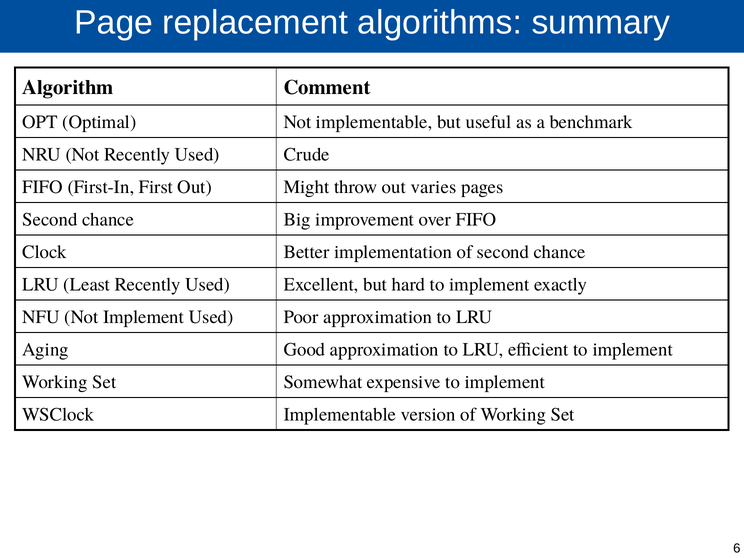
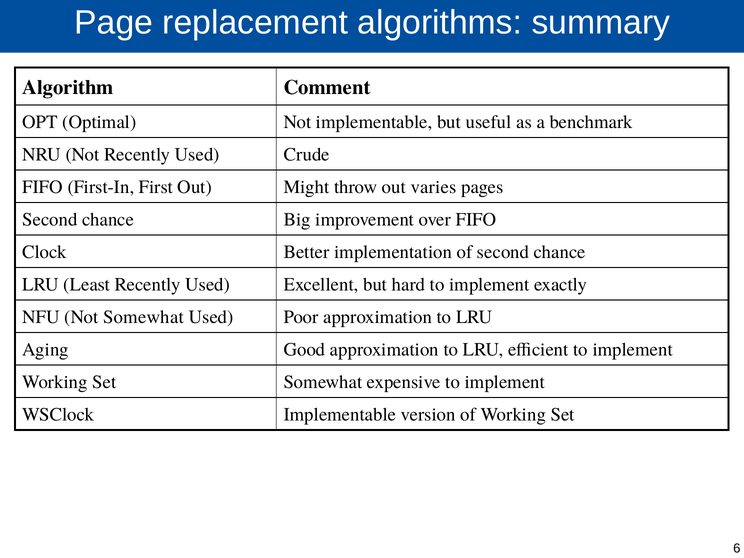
Not Implement: Implement -> Somewhat
